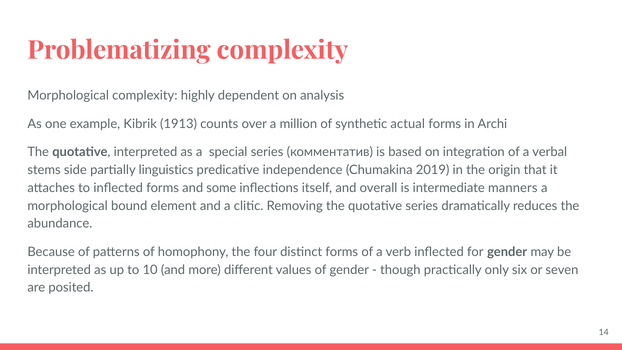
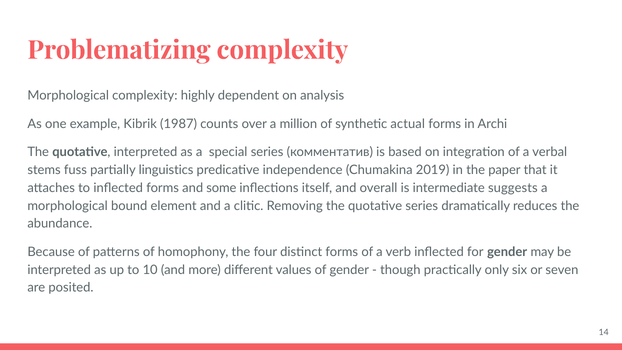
1913: 1913 -> 1987
side: side -> fuss
origin: origin -> paper
manners: manners -> suggests
